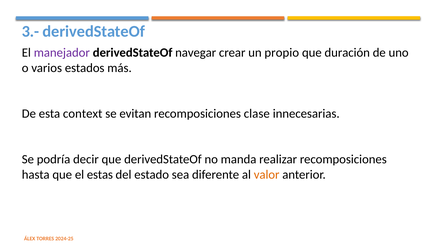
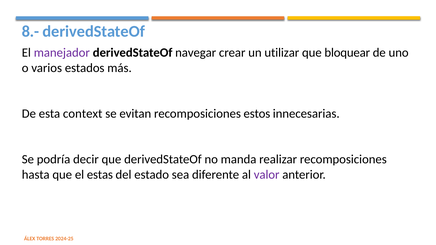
3.-: 3.- -> 8.-
propio: propio -> utilizar
duración: duración -> bloquear
clase: clase -> estos
valor colour: orange -> purple
